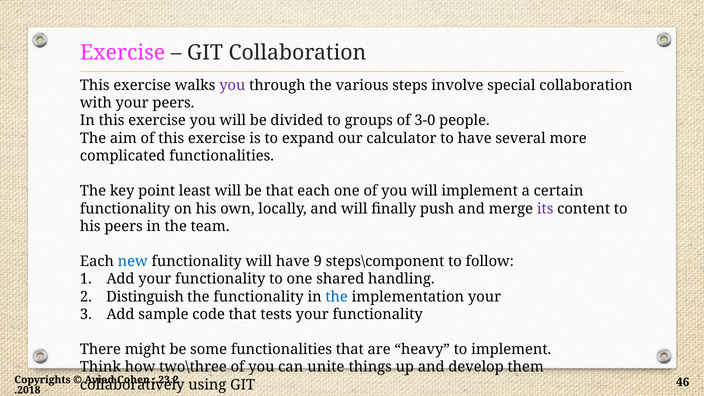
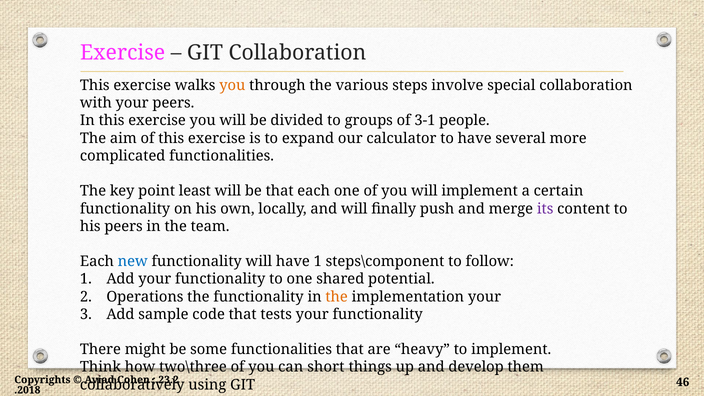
you at (232, 85) colour: purple -> orange
3-0: 3-0 -> 3-1
have 9: 9 -> 1
handling: handling -> potential
Distinguish: Distinguish -> Operations
the at (337, 297) colour: blue -> orange
unite: unite -> short
